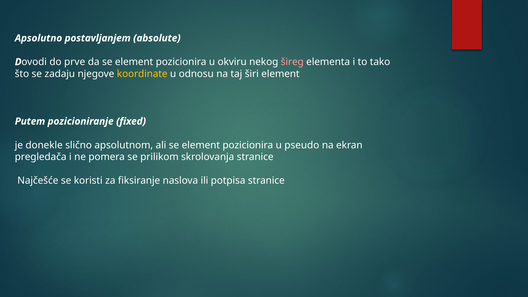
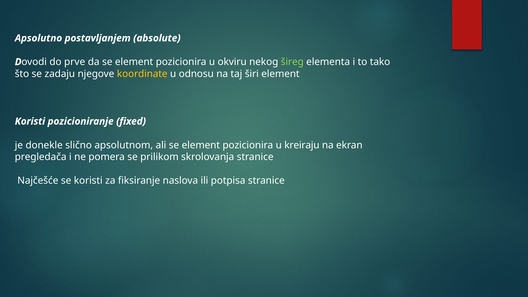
šireg colour: pink -> light green
Putem at (30, 121): Putem -> Koristi
pseudo: pseudo -> kreiraju
